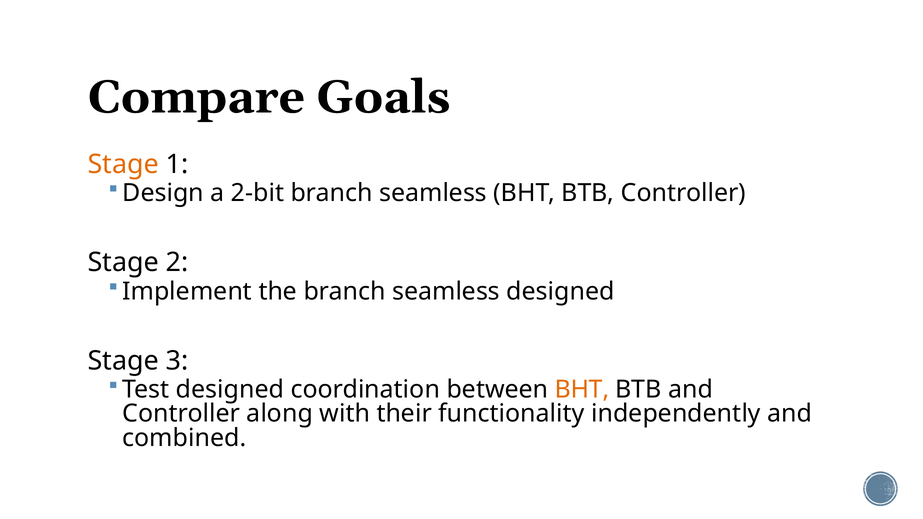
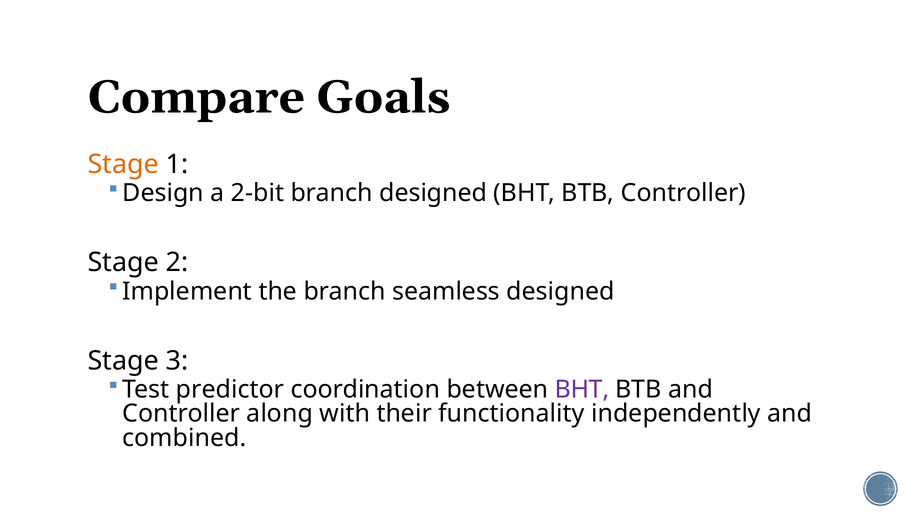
2-bit branch seamless: seamless -> designed
Test designed: designed -> predictor
BHT at (582, 390) colour: orange -> purple
